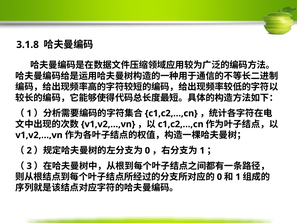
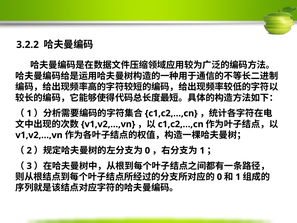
3.1.8: 3.1.8 -> 3.2.2
